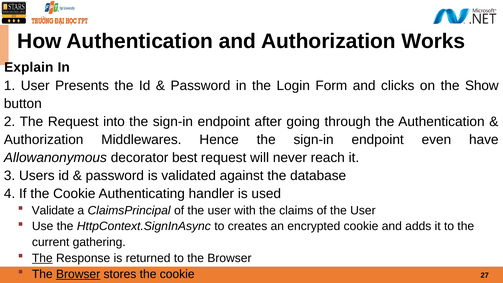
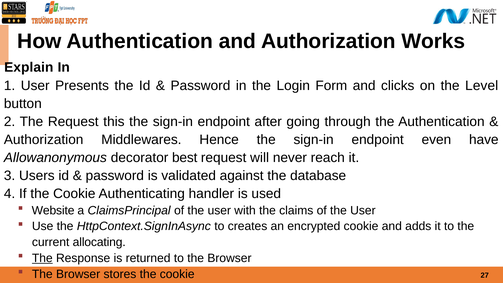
Show: Show -> Level
into: into -> this
Validate: Validate -> Website
gathering: gathering -> allocating
Browser at (78, 274) underline: present -> none
